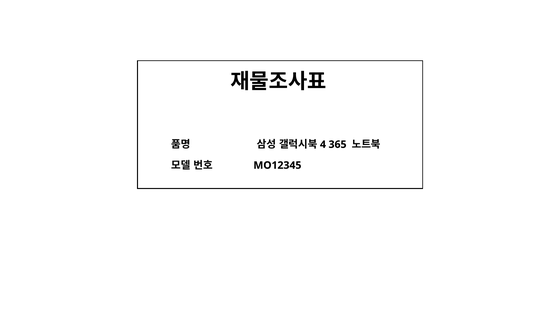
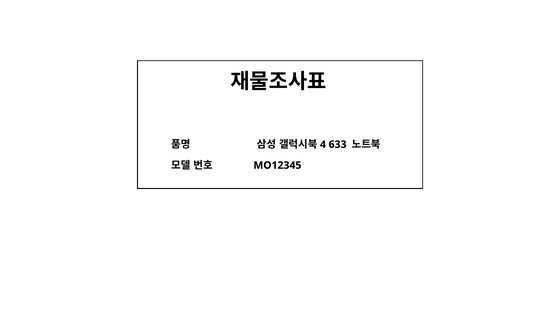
365: 365 -> 633
